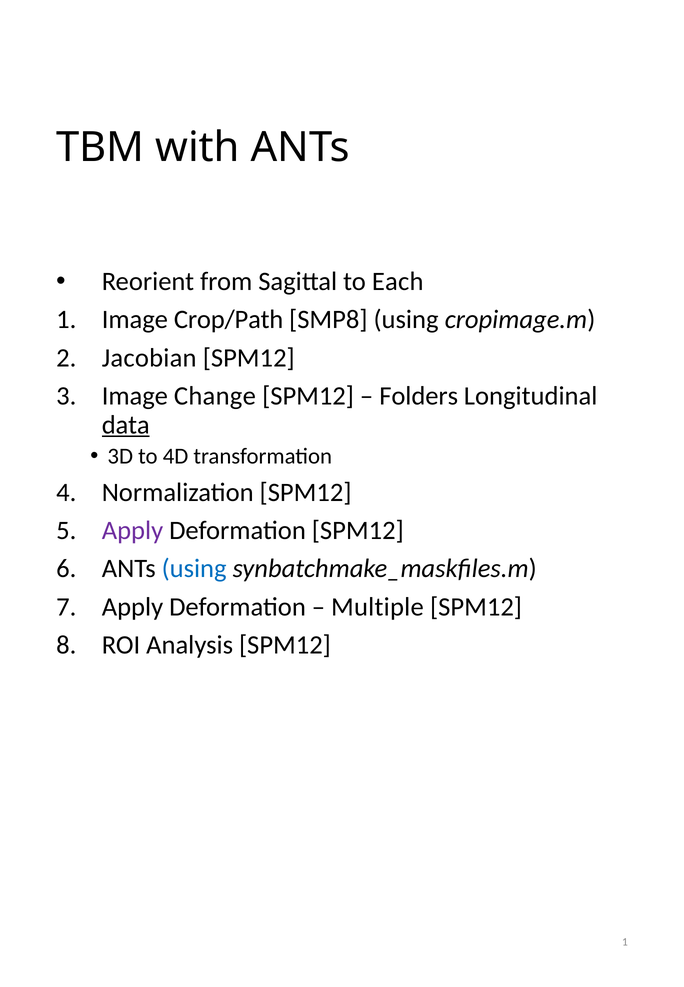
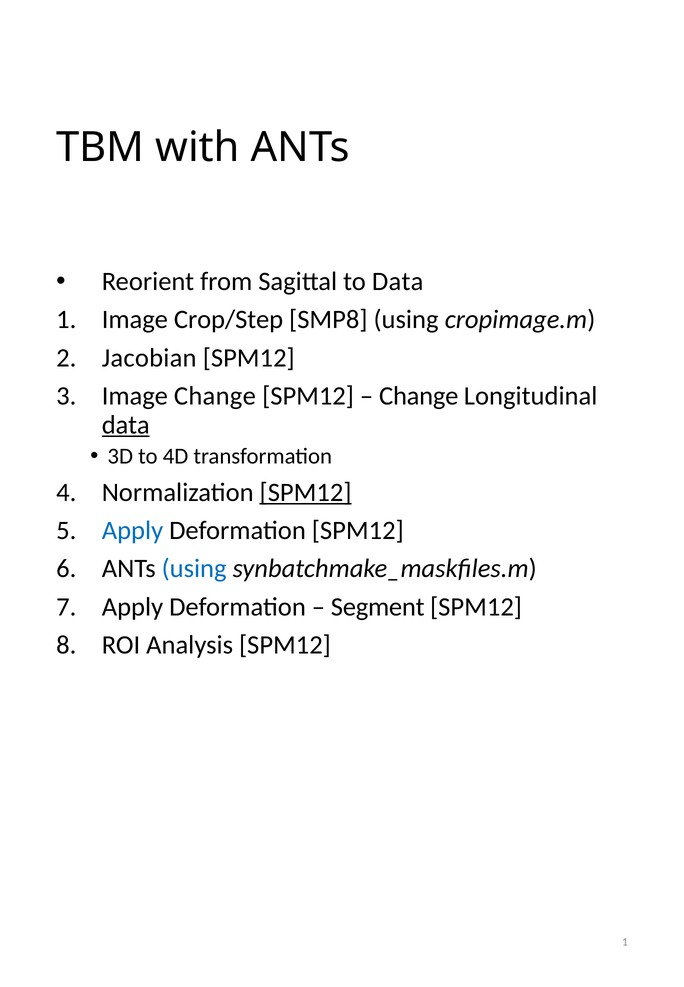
to Each: Each -> Data
Crop/Path: Crop/Path -> Crop/Step
Folders at (419, 396): Folders -> Change
SPM12 at (306, 493) underline: none -> present
Apply at (132, 531) colour: purple -> blue
Multiple: Multiple -> Segment
